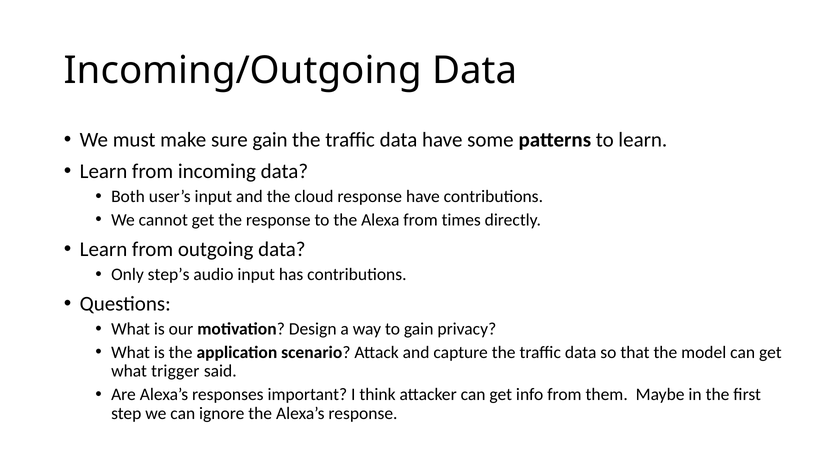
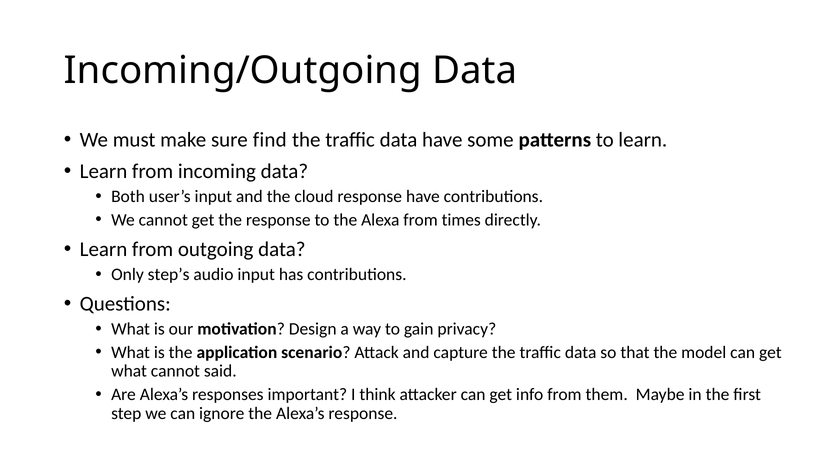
sure gain: gain -> find
what trigger: trigger -> cannot
